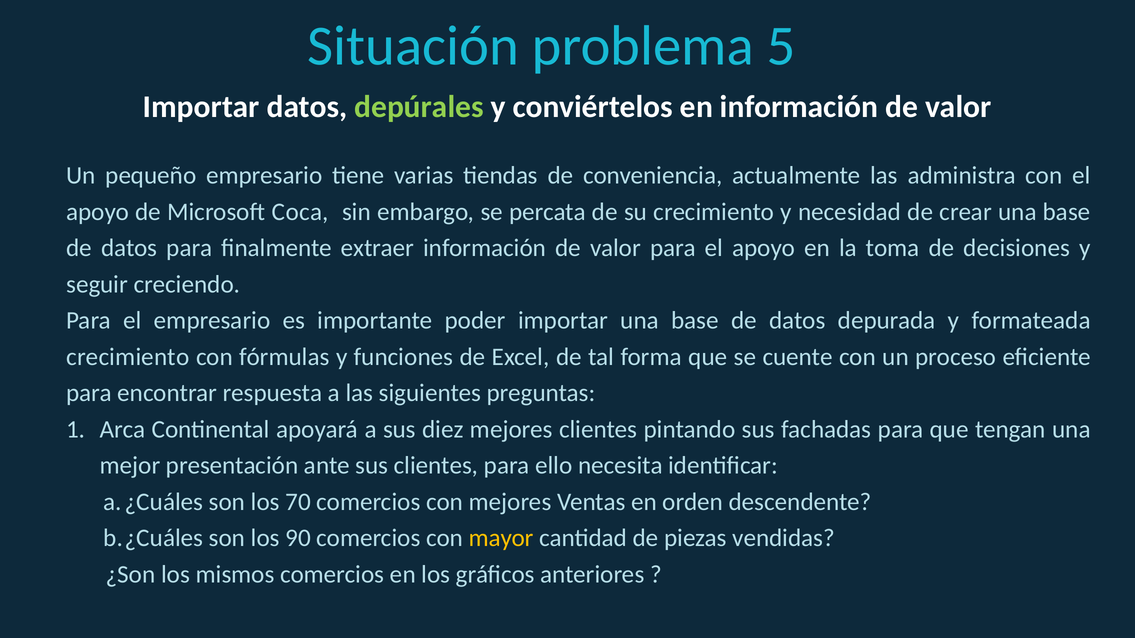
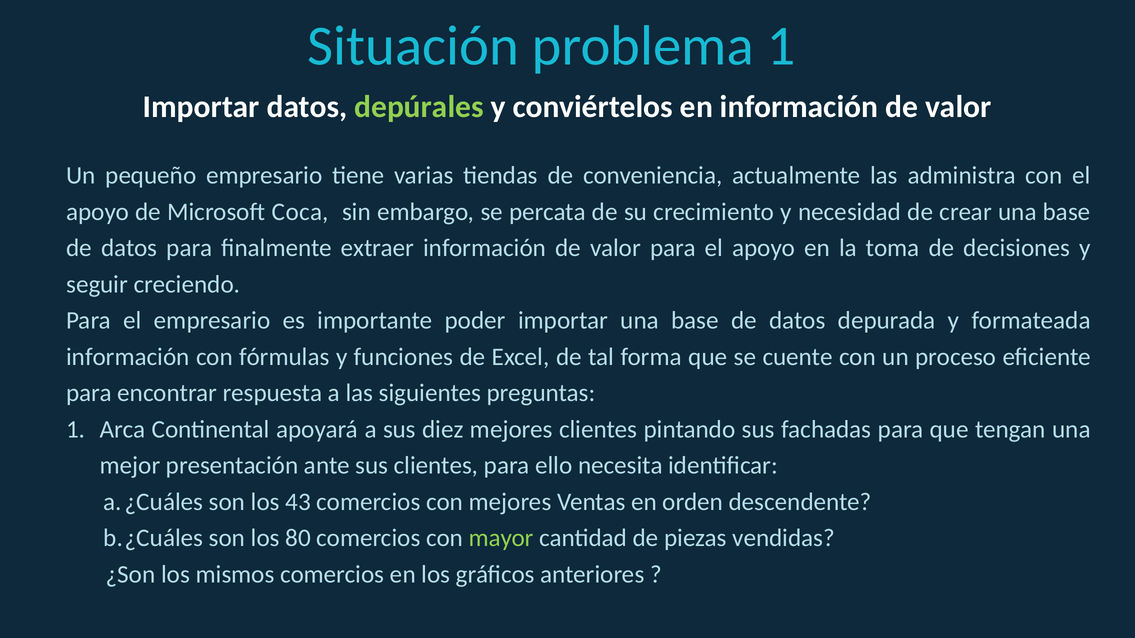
problema 5: 5 -> 1
crecimiento at (128, 357): crecimiento -> información
70: 70 -> 43
90: 90 -> 80
mayor colour: yellow -> light green
